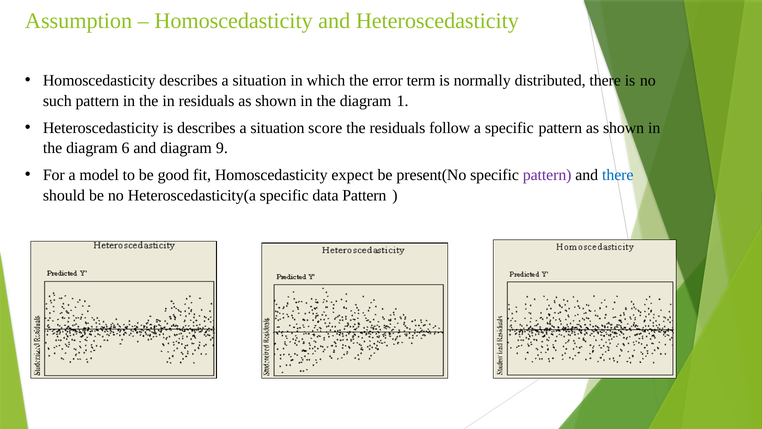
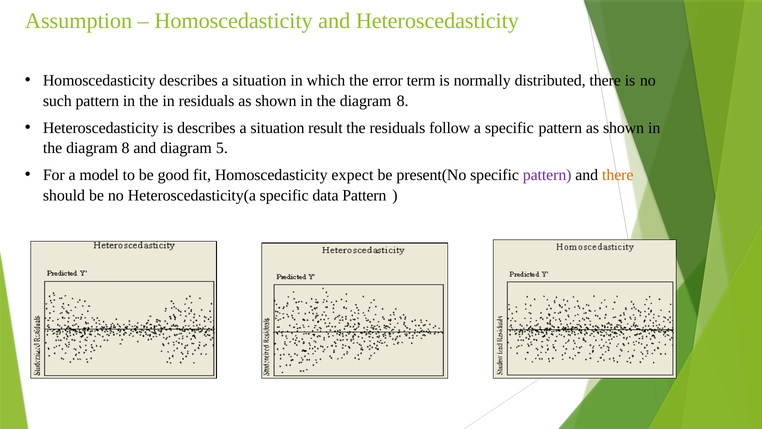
1 at (403, 101): 1 -> 8
score: score -> result
6 at (126, 148): 6 -> 8
9: 9 -> 5
there at (618, 175) colour: blue -> orange
